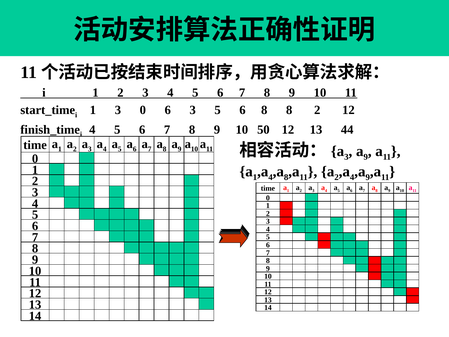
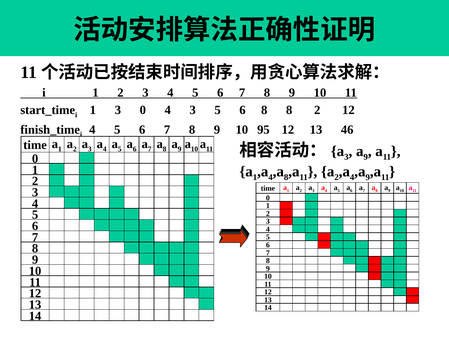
0 6: 6 -> 4
50: 50 -> 95
44: 44 -> 46
